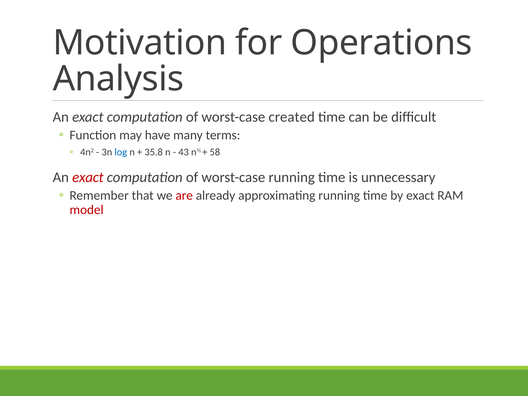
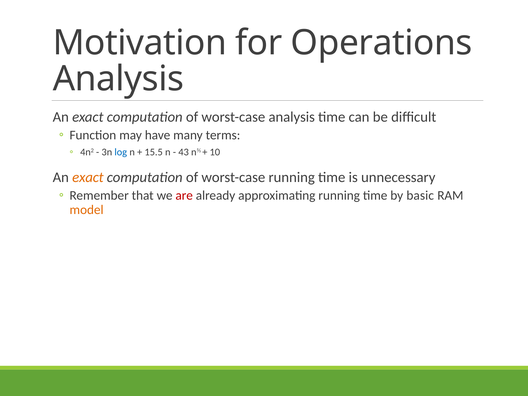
worst-case created: created -> analysis
35.8: 35.8 -> 15.5
58: 58 -> 10
exact at (88, 177) colour: red -> orange
by exact: exact -> basic
model colour: red -> orange
